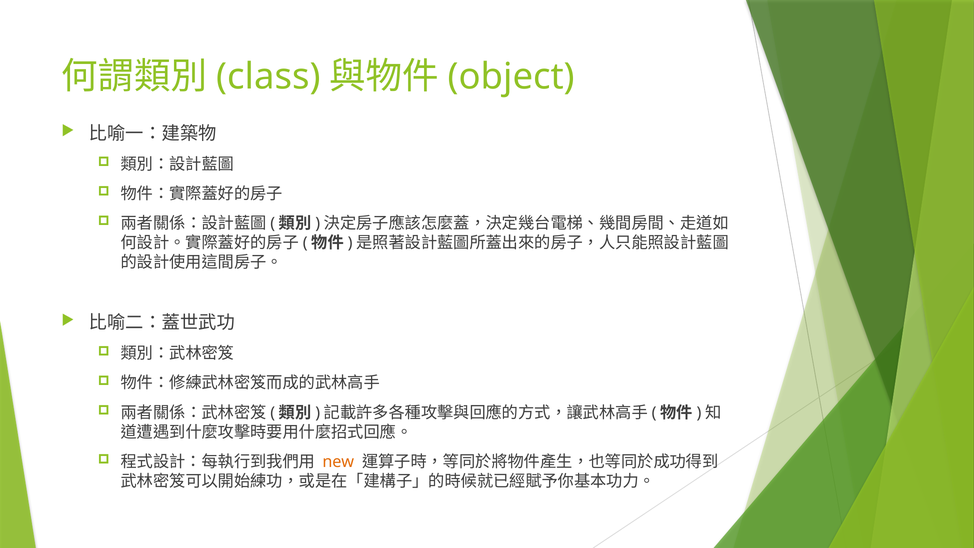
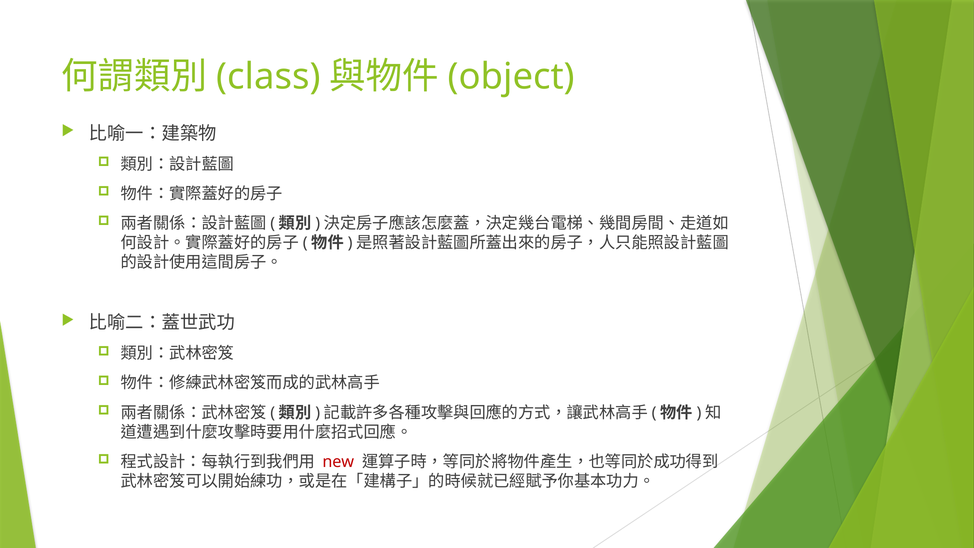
new colour: orange -> red
